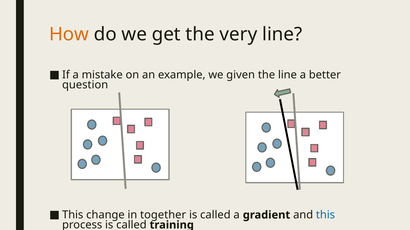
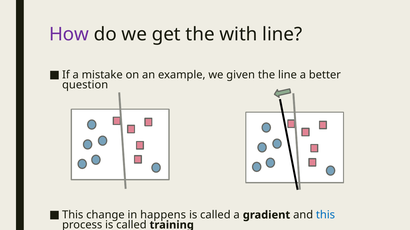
How colour: orange -> purple
very: very -> with
together: together -> happens
